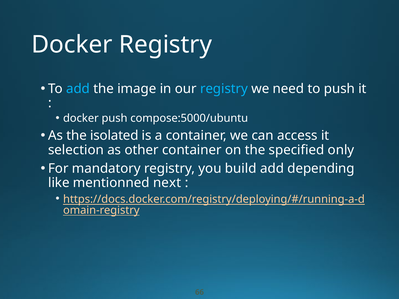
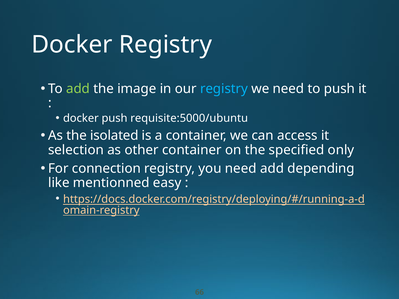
add at (78, 89) colour: light blue -> light green
compose:5000/ubuntu: compose:5000/ubuntu -> requisite:5000/ubuntu
mandatory: mandatory -> connection
you build: build -> need
next: next -> easy
